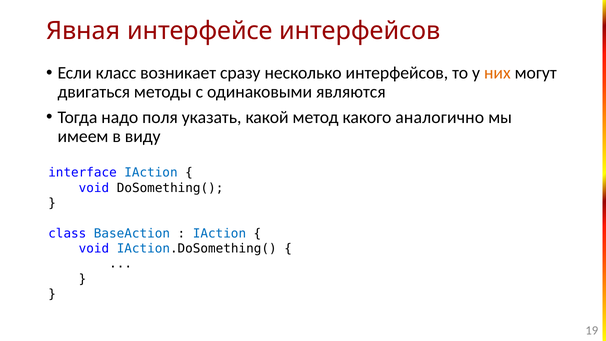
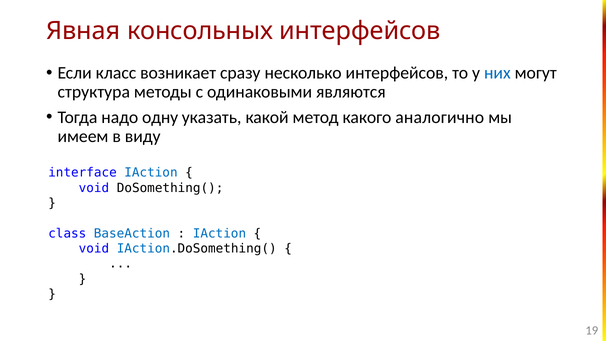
интерфейсе: интерфейсе -> консольных
них colour: orange -> blue
двигаться: двигаться -> структура
поля: поля -> одну
